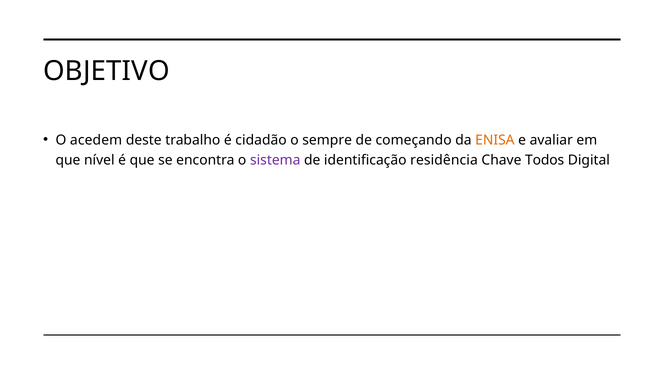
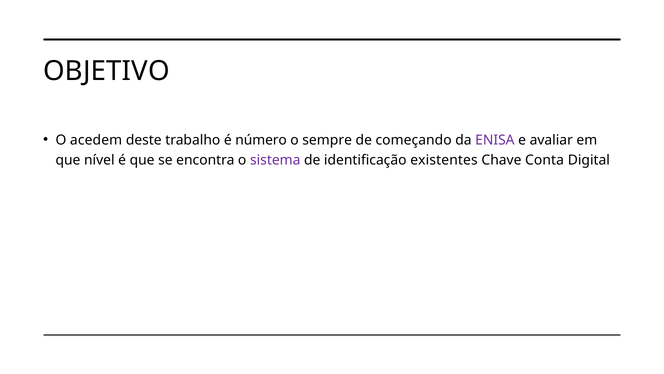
cidadão: cidadão -> número
ENISA colour: orange -> purple
residência: residência -> existentes
Todos: Todos -> Conta
